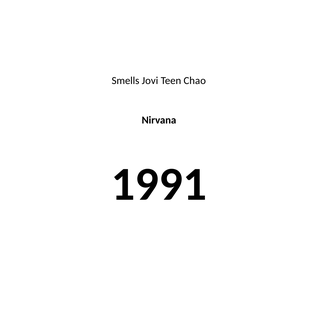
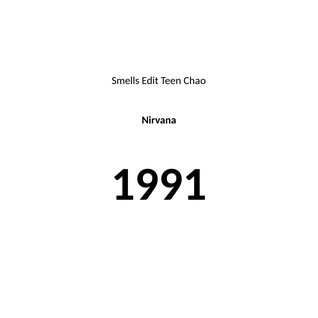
Jovi: Jovi -> Edit
